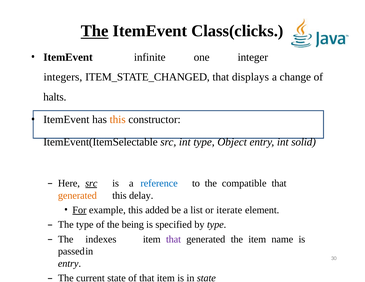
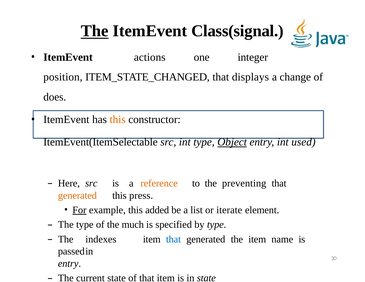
Class(clicks: Class(clicks -> Class(signal
infinite: infinite -> actions
integers: integers -> position
halts: halts -> does
Object underline: none -> present
solid: solid -> used
src at (91, 183) underline: present -> none
reference colour: blue -> orange
compatible: compatible -> preventing
delay: delay -> press
being: being -> much
that at (173, 239) colour: purple -> blue
